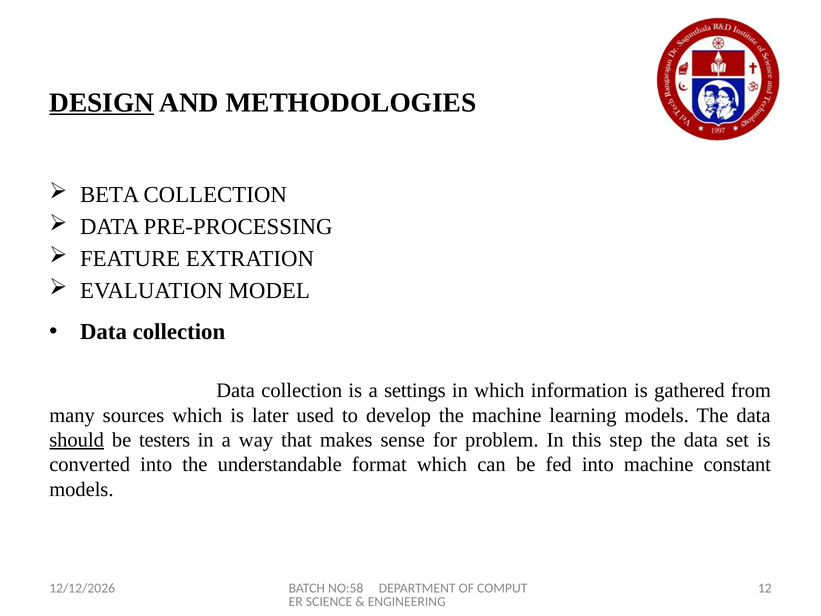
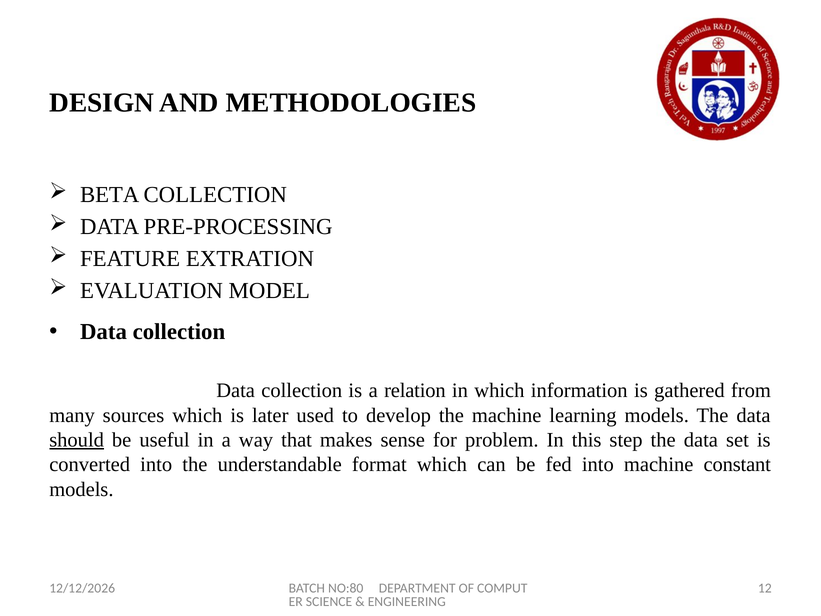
DESIGN underline: present -> none
settings: settings -> relation
testers: testers -> useful
NO:58: NO:58 -> NO:80
